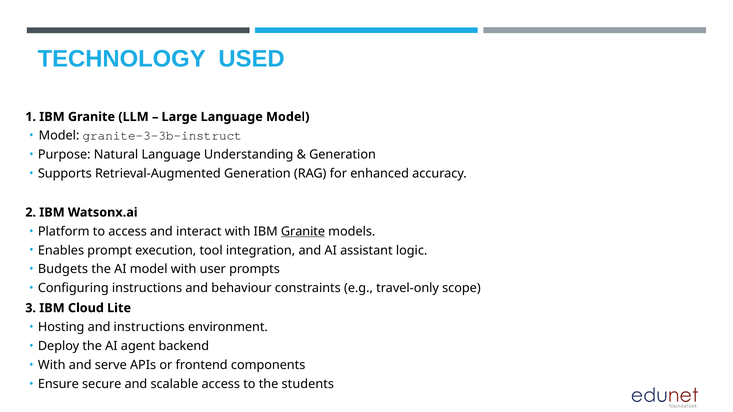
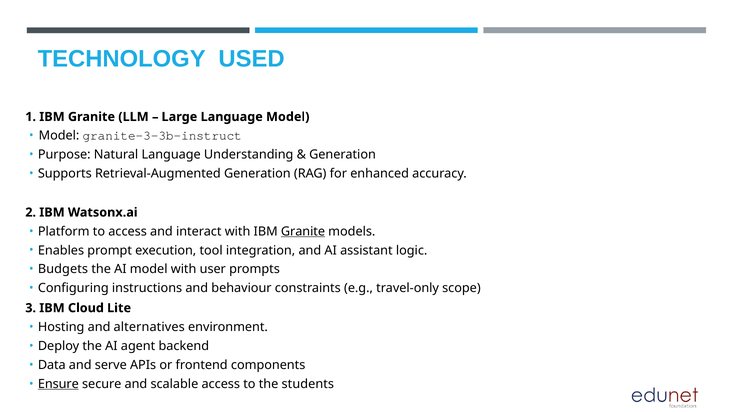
and instructions: instructions -> alternatives
With at (52, 365): With -> Data
Ensure underline: none -> present
